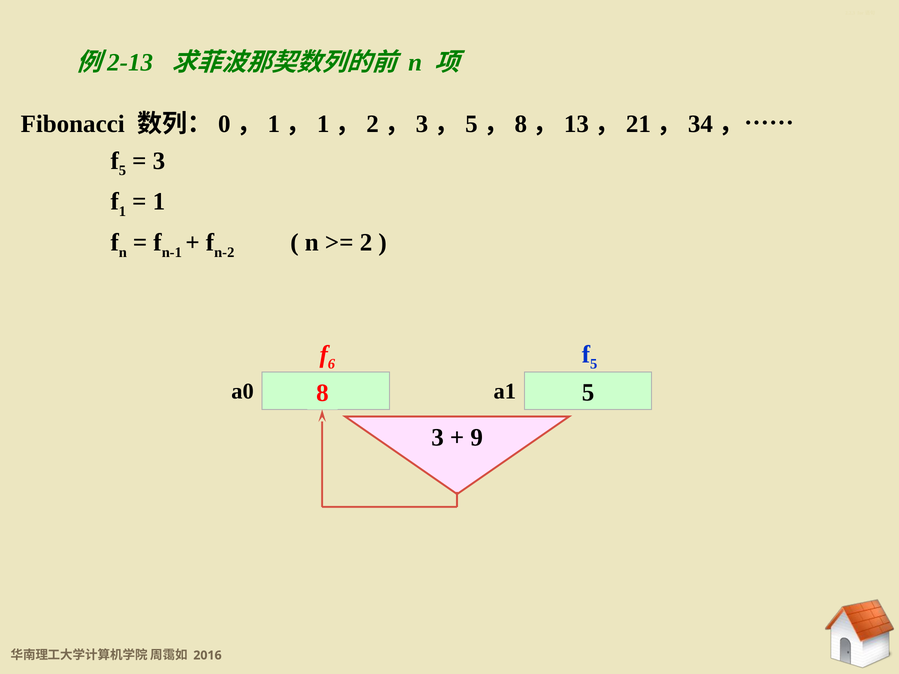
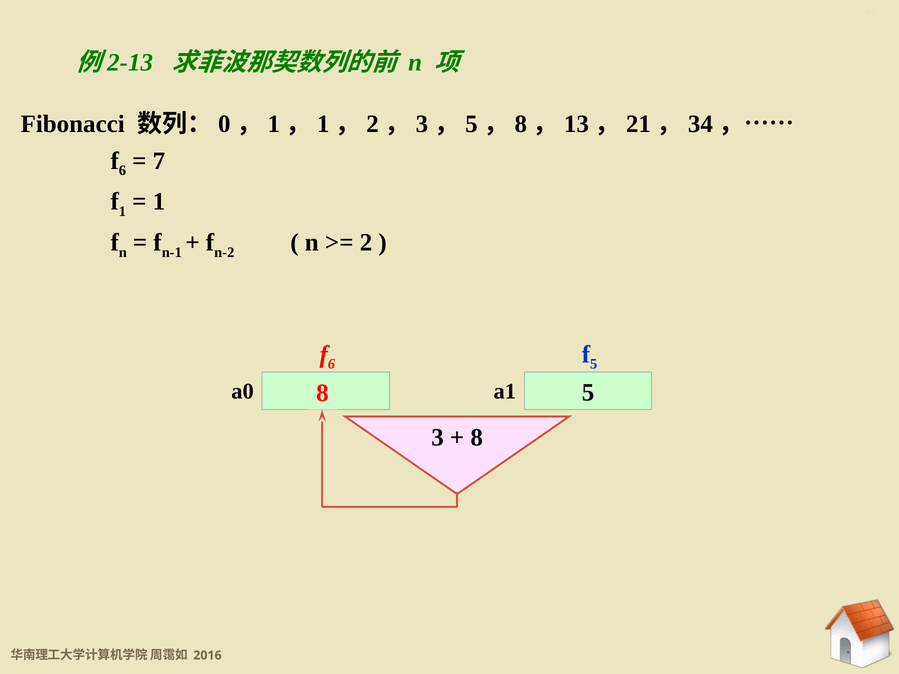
5 at (122, 171): 5 -> 6
3 at (159, 161): 3 -> 7
9 at (477, 438): 9 -> 8
